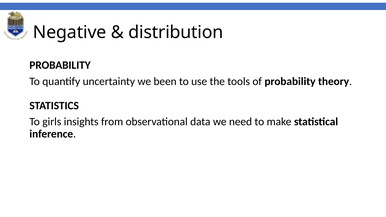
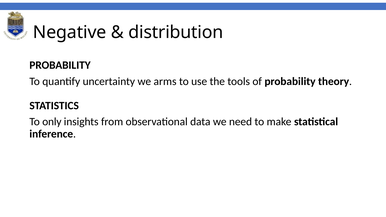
been: been -> arms
girls: girls -> only
